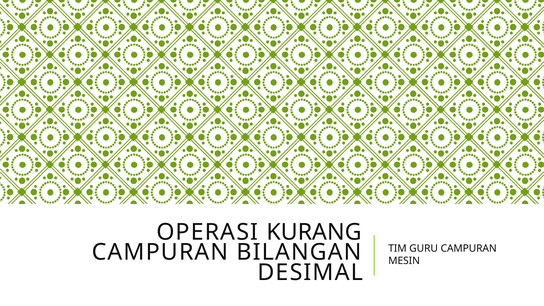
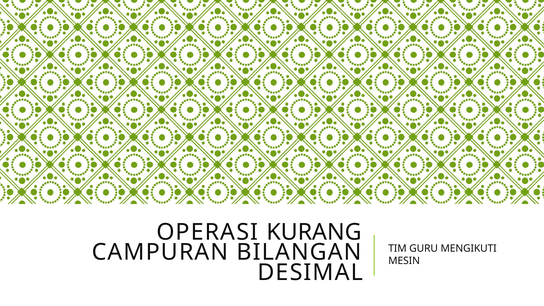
GURU CAMPURAN: CAMPURAN -> MENGIKUTI
